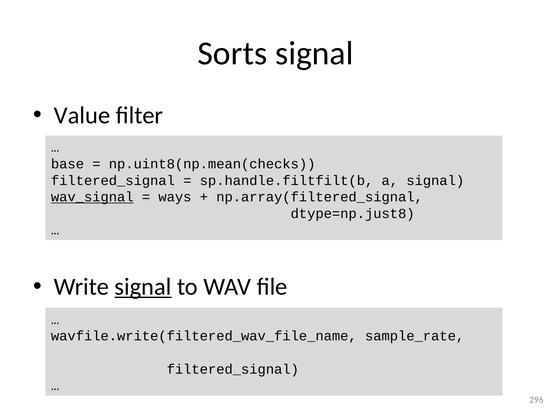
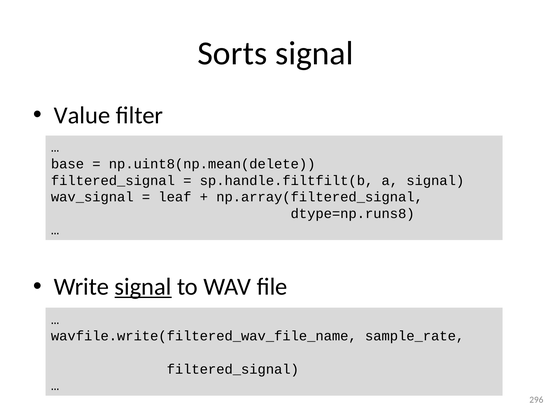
np.uint8(np.mean(checks: np.uint8(np.mean(checks -> np.uint8(np.mean(delete
wav_signal underline: present -> none
ways: ways -> leaf
dtype=np.just8: dtype=np.just8 -> dtype=np.runs8
